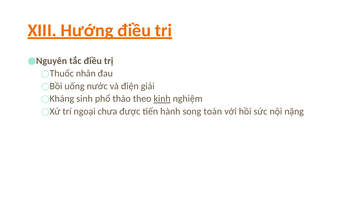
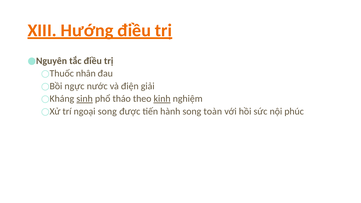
uống: uống -> ngực
sinh underline: none -> present
ngoại chưa: chưa -> song
nặng: nặng -> phúc
